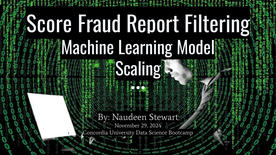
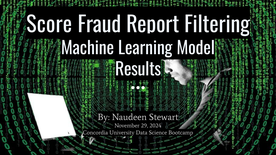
Scaling: Scaling -> Results
